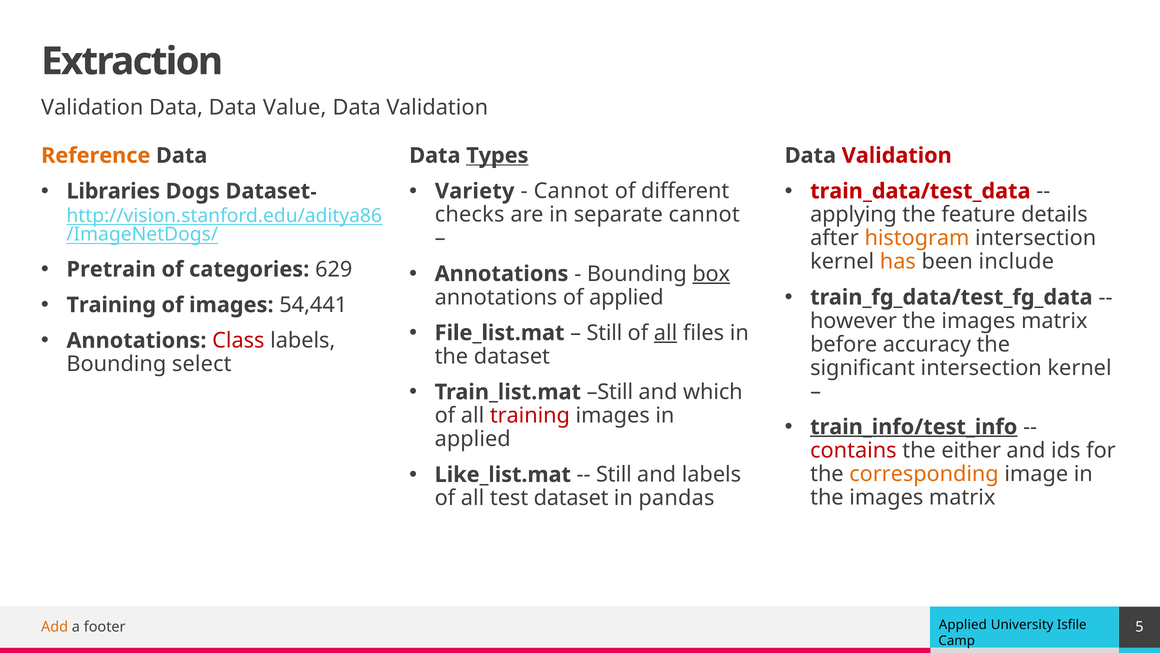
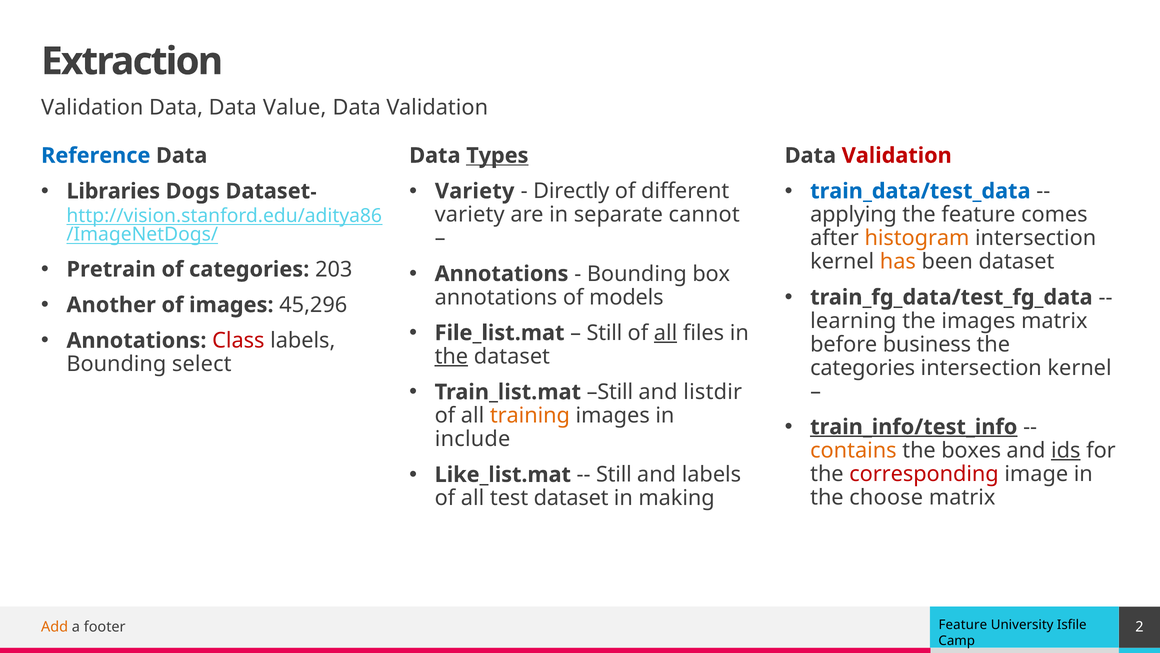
Reference colour: orange -> blue
Cannot at (571, 191): Cannot -> Directly
train_data/test_data colour: red -> blue
checks at (470, 215): checks -> variety
details: details -> comes
been include: include -> dataset
629: 629 -> 203
box underline: present -> none
of applied: applied -> models
Training at (111, 305): Training -> Another
54,441: 54,441 -> 45,296
however: however -> learning
accuracy: accuracy -> business
the at (451, 356) underline: none -> present
significant at (863, 368): significant -> categories
which: which -> listdir
training at (530, 415) colour: red -> orange
applied at (473, 439): applied -> include
contains colour: red -> orange
either: either -> boxes
ids underline: none -> present
corresponding colour: orange -> red
images at (886, 497): images -> choose
pandas: pandas -> making
Applied at (963, 625): Applied -> Feature
5: 5 -> 2
